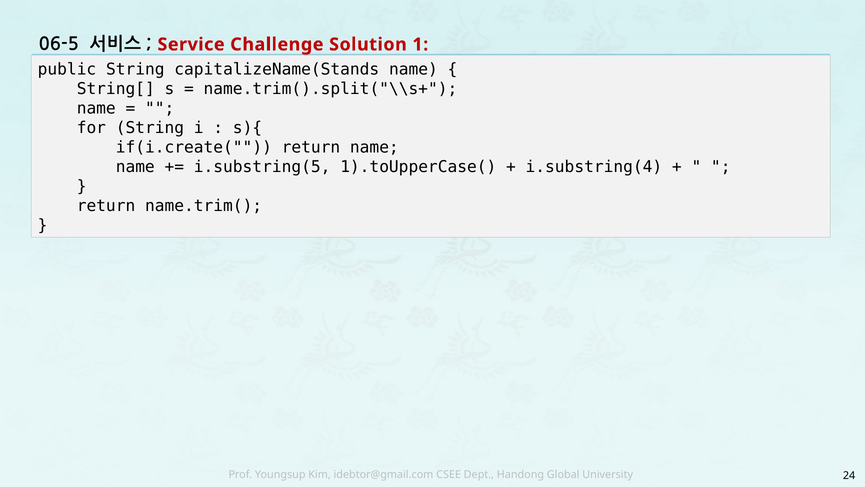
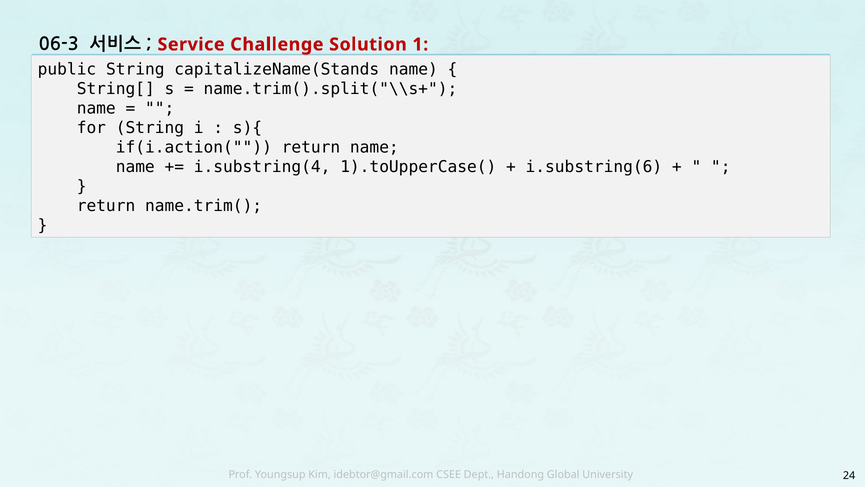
06-5: 06-5 -> 06-3
if(i.create(: if(i.create( -> if(i.action(
i.substring(5: i.substring(5 -> i.substring(4
i.substring(4: i.substring(4 -> i.substring(6
